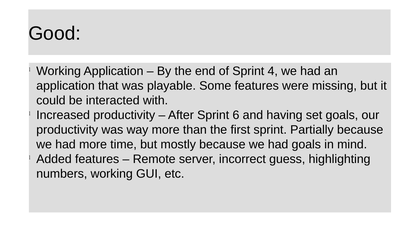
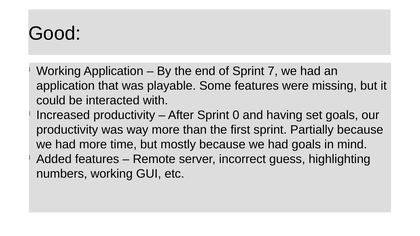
4: 4 -> 7
6: 6 -> 0
